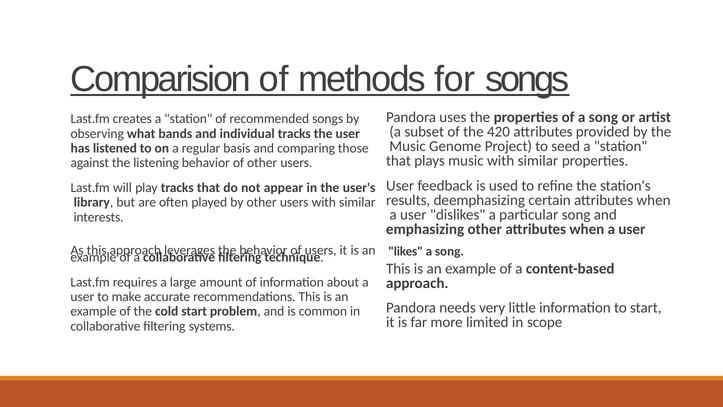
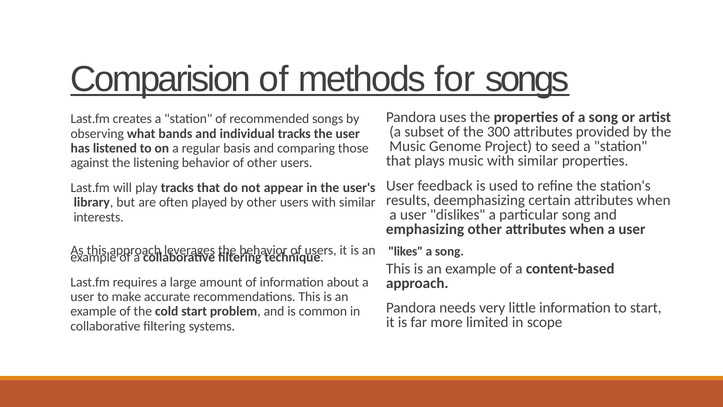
420: 420 -> 300
